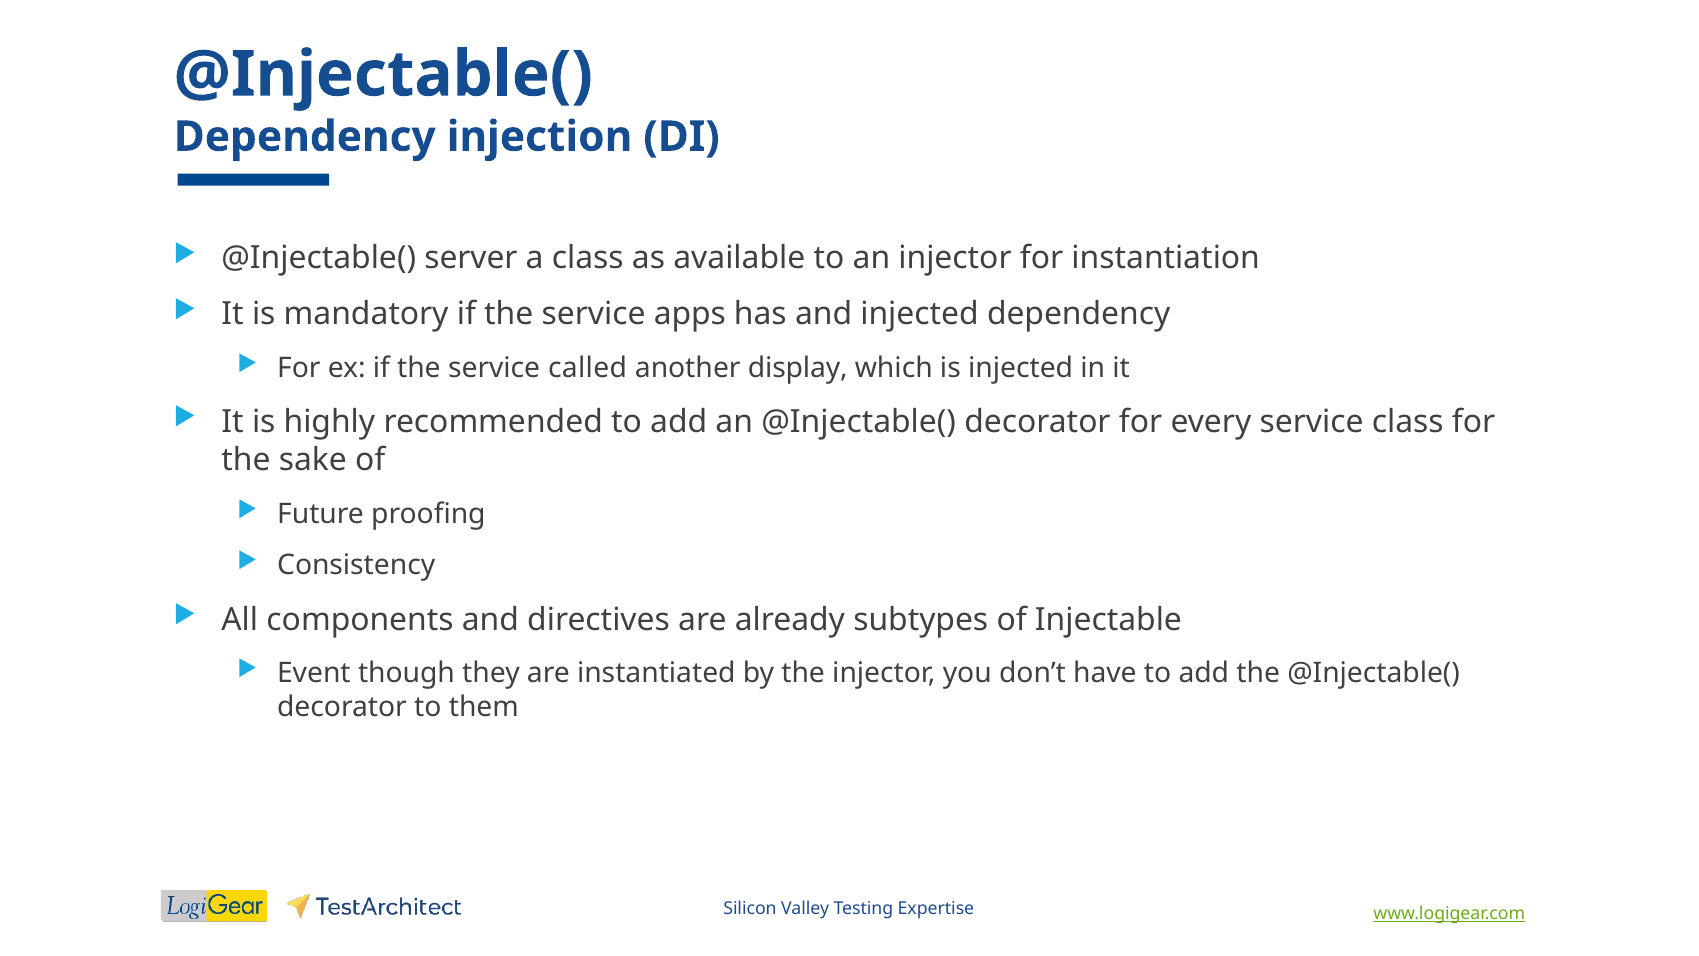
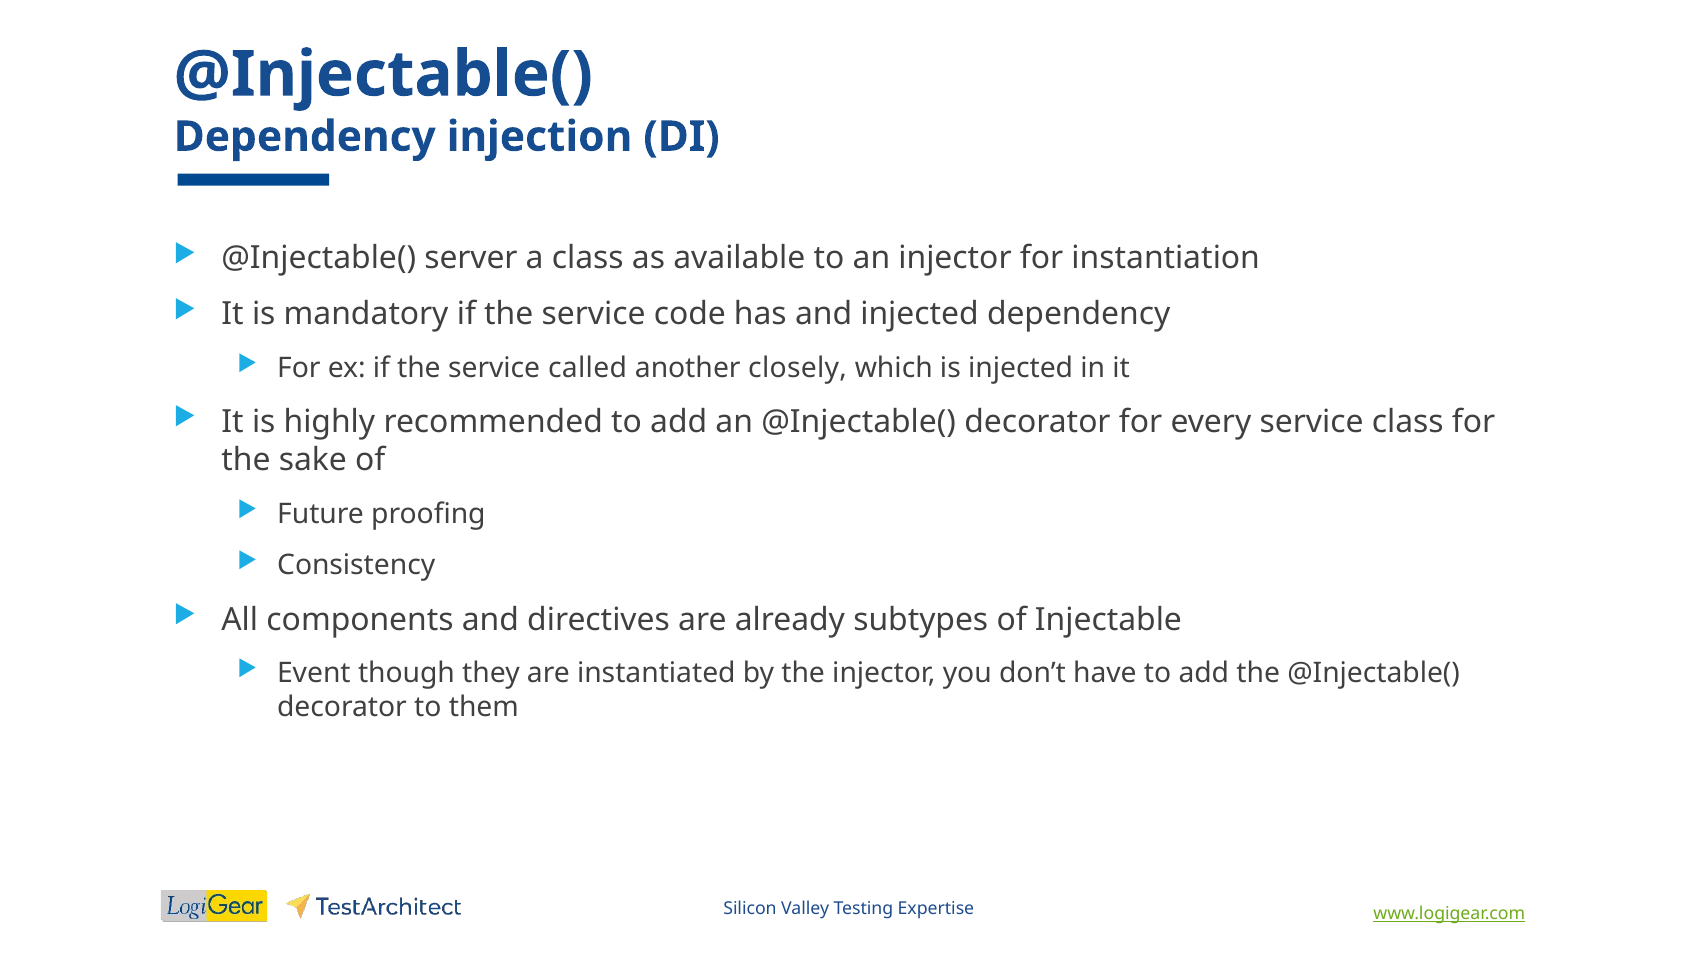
apps: apps -> code
display: display -> closely
